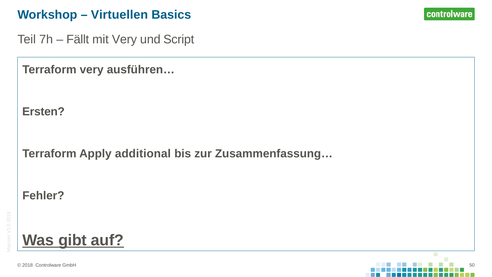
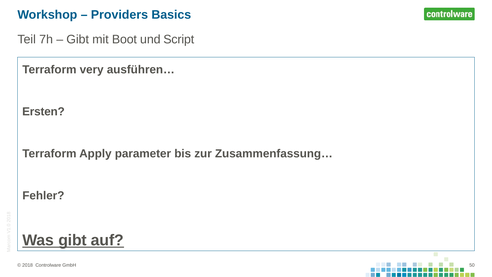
Virtuellen: Virtuellen -> Providers
Fällt at (78, 39): Fällt -> Gibt
mit Very: Very -> Boot
additional: additional -> parameter
